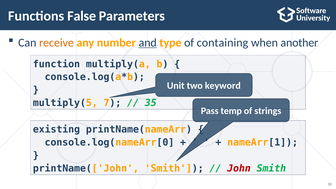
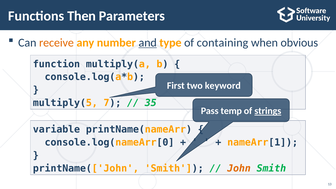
False: False -> Then
another: another -> obvious
Unit: Unit -> First
strings underline: none -> present
existing: existing -> variable
John colour: red -> orange
